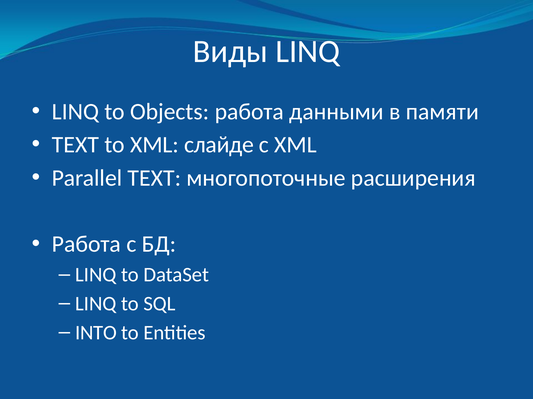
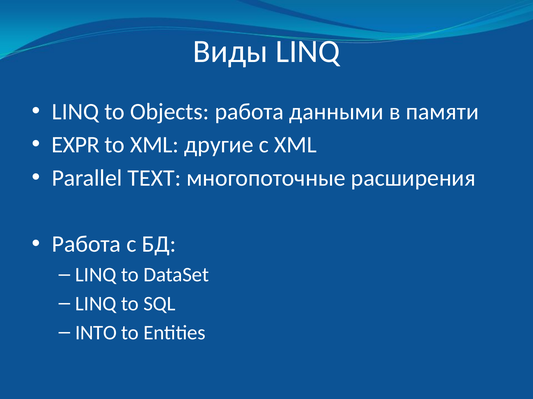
TEXT at (76, 145): TEXT -> EXPR
слайде: слайде -> другие
